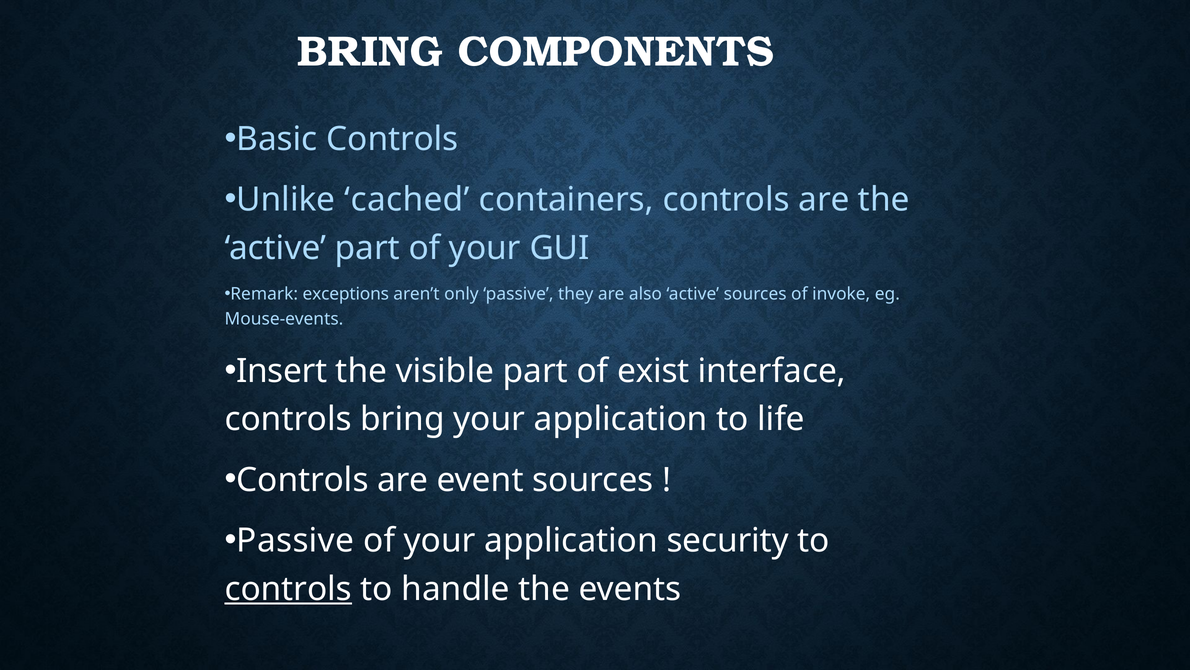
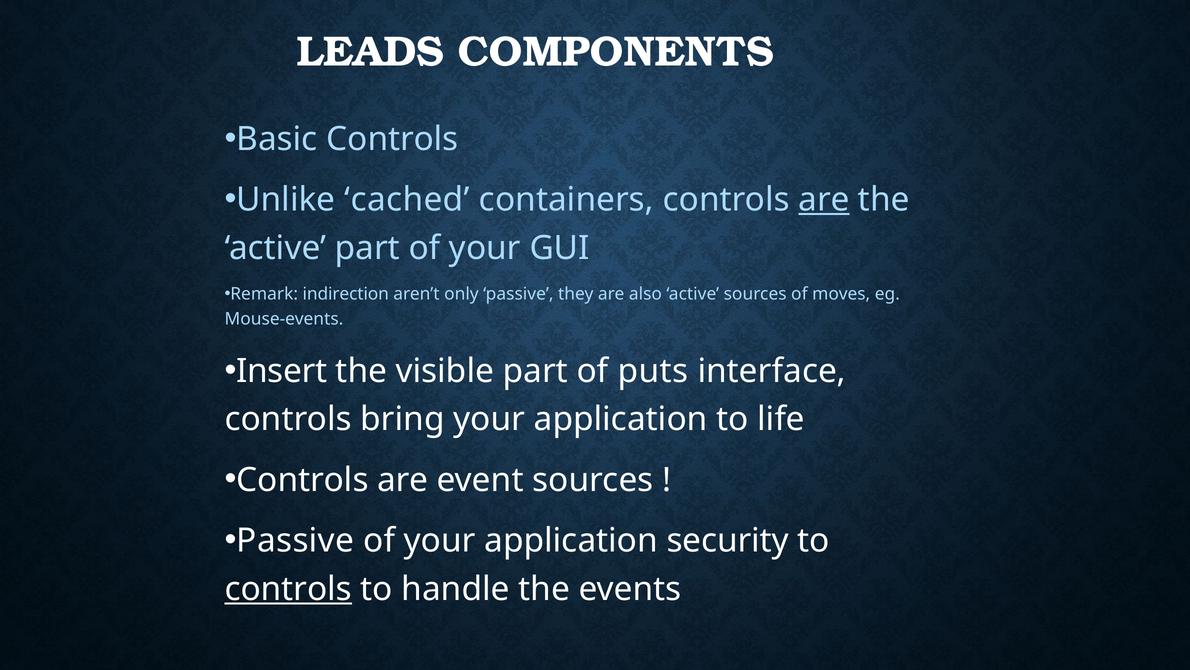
BRING at (370, 52): BRING -> LEADS
are at (824, 200) underline: none -> present
exceptions: exceptions -> indirection
invoke: invoke -> moves
exist: exist -> puts
